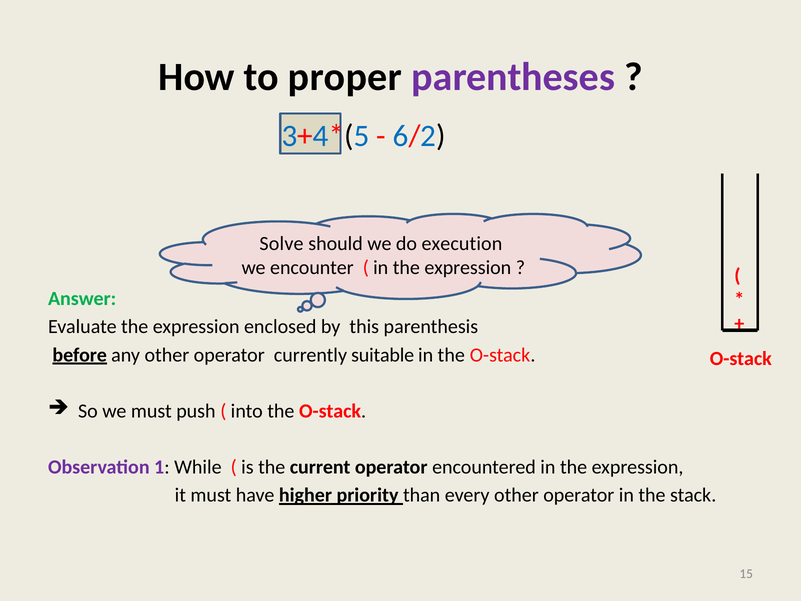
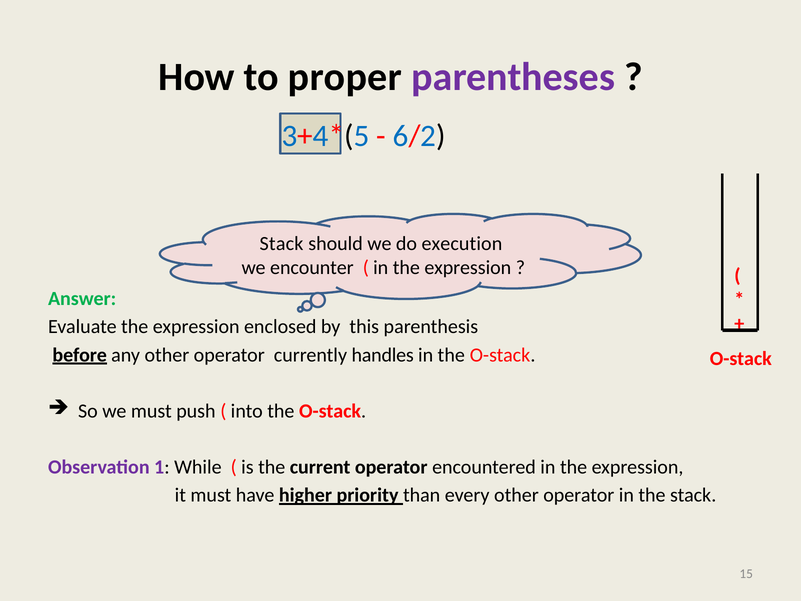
Solve at (282, 243): Solve -> Stack
suitable: suitable -> handles
